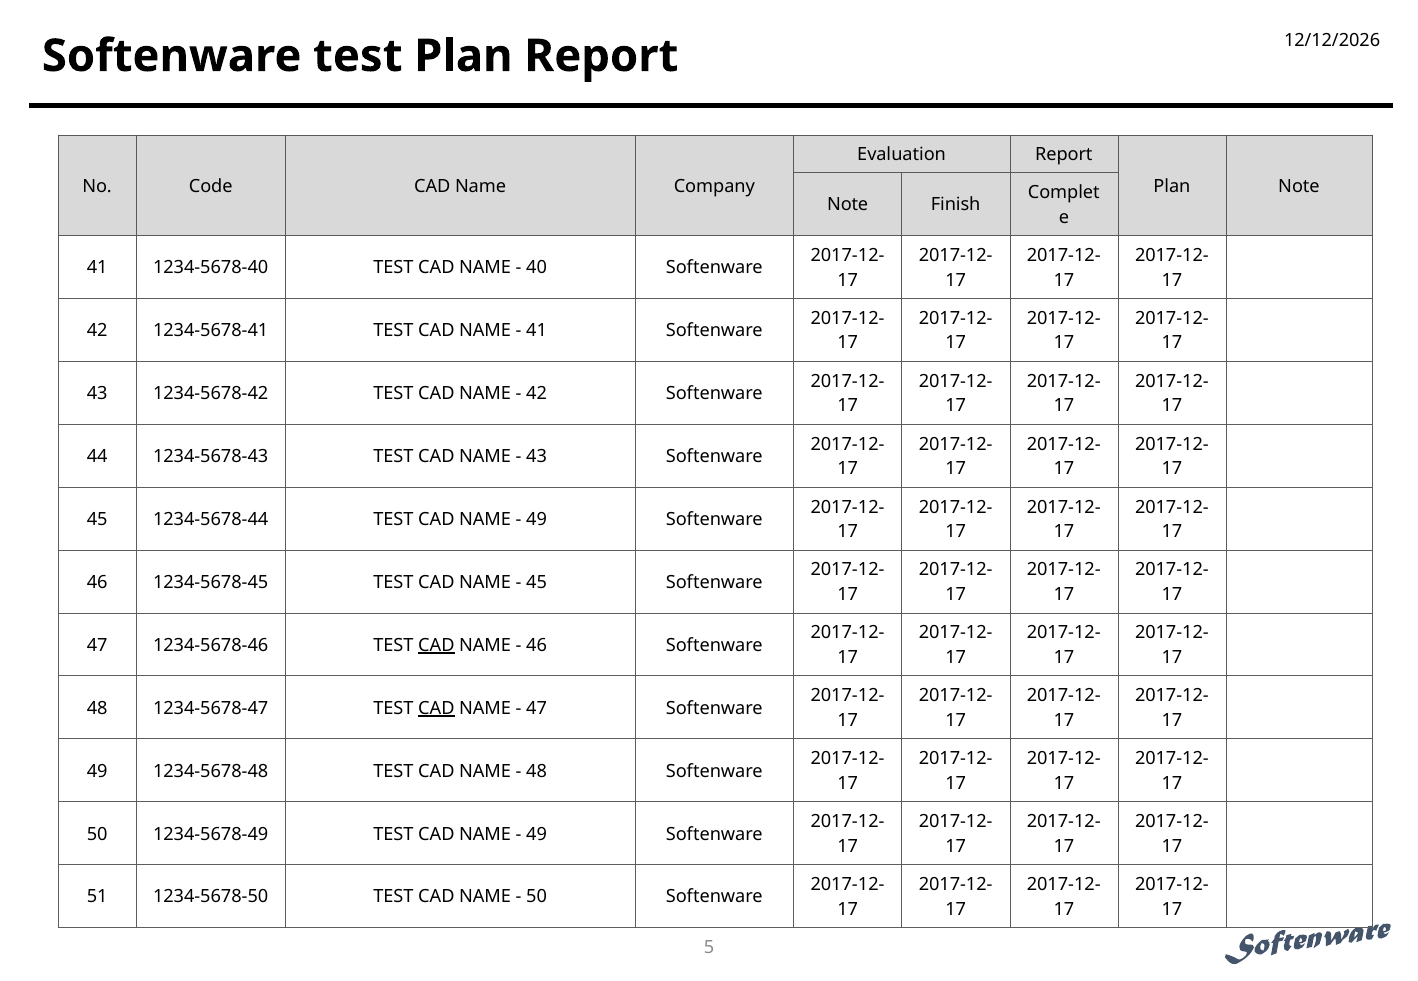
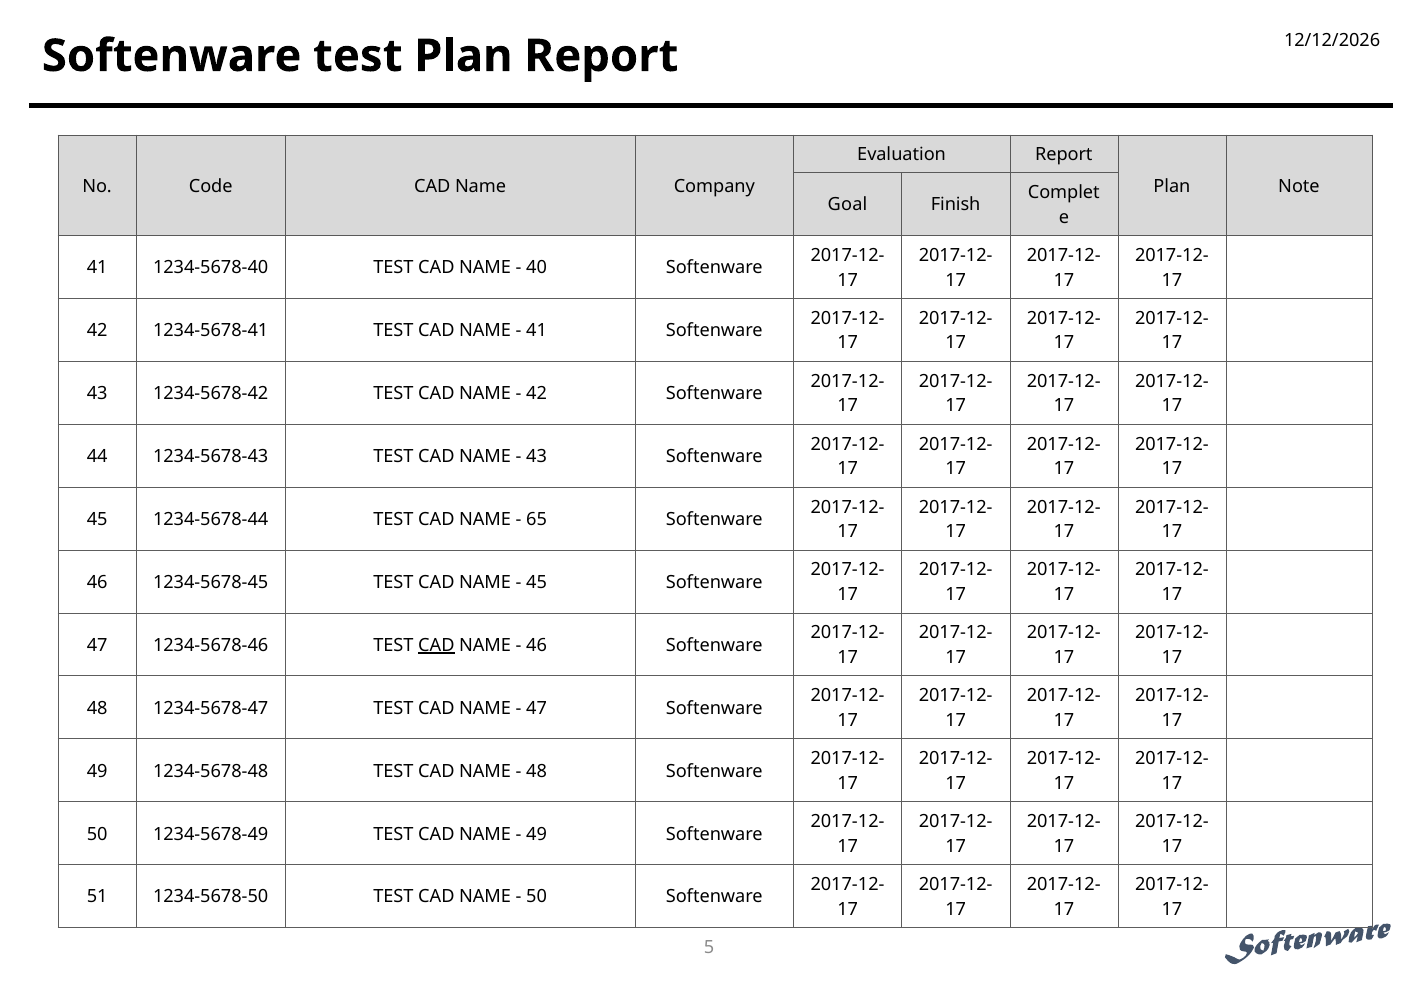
Note at (848, 205): Note -> Goal
49 at (537, 520): 49 -> 65
CAD at (436, 709) underline: present -> none
